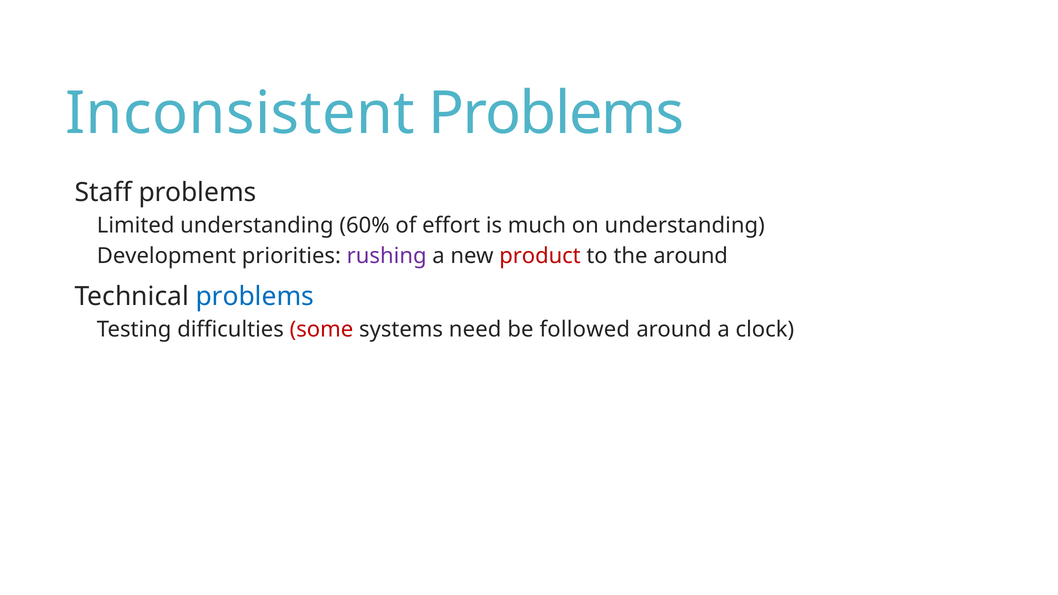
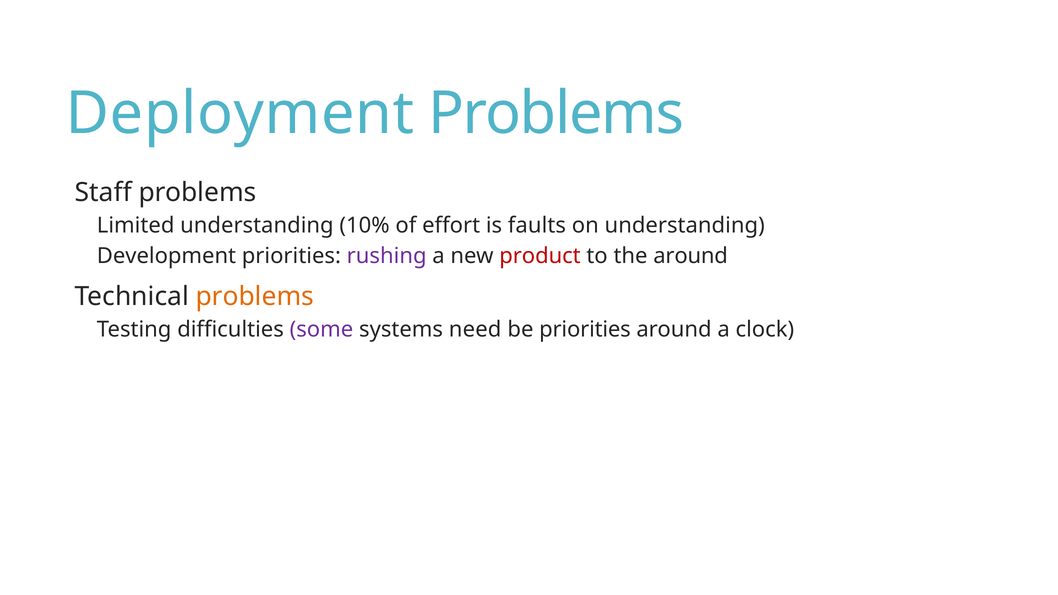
Inconsistent: Inconsistent -> Deployment
60%: 60% -> 10%
much: much -> faults
problems at (255, 297) colour: blue -> orange
some colour: red -> purple
be followed: followed -> priorities
